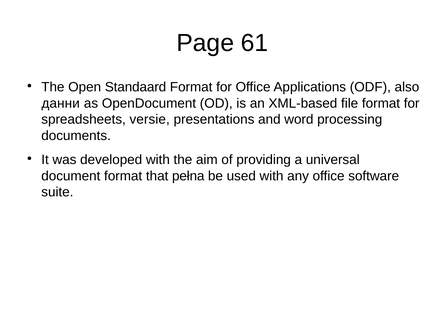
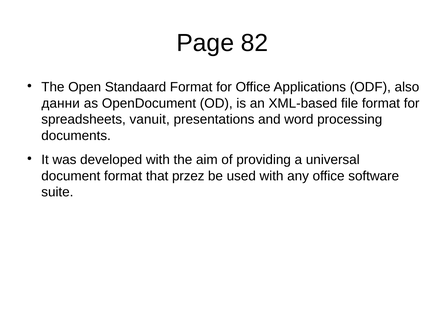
61: 61 -> 82
versie: versie -> vanuit
pełna: pełna -> przez
